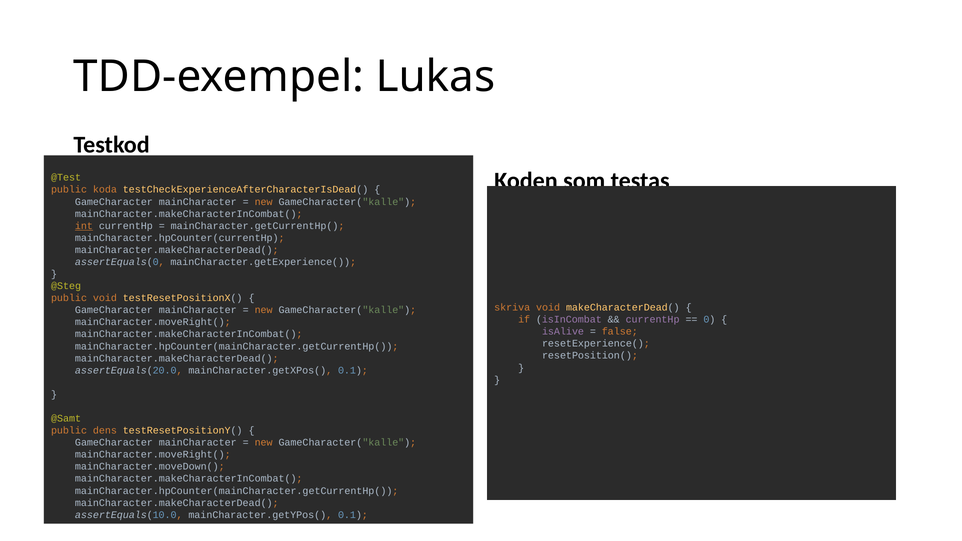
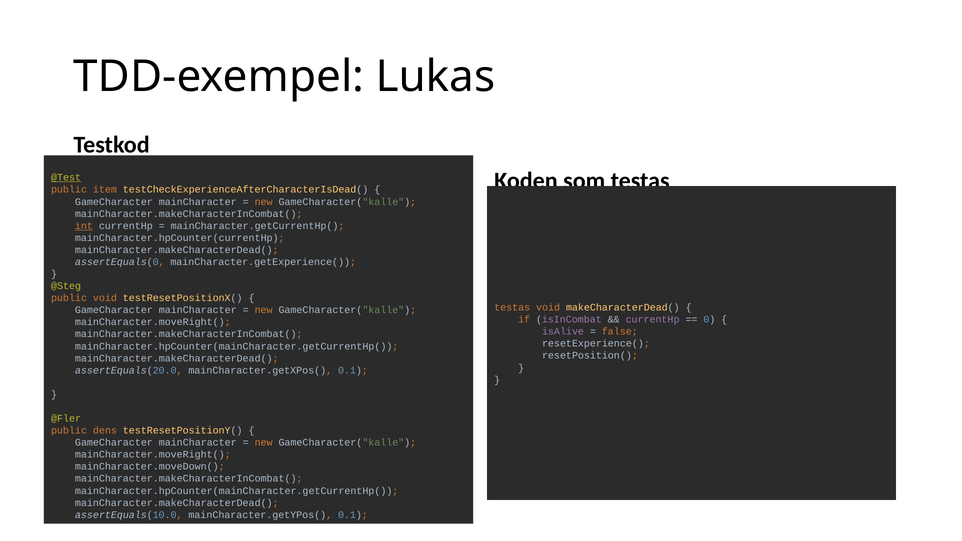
@Test underline: none -> present
koda: koda -> item
skriva at (512, 308): skriva -> testas
@Samt: @Samt -> @Fler
